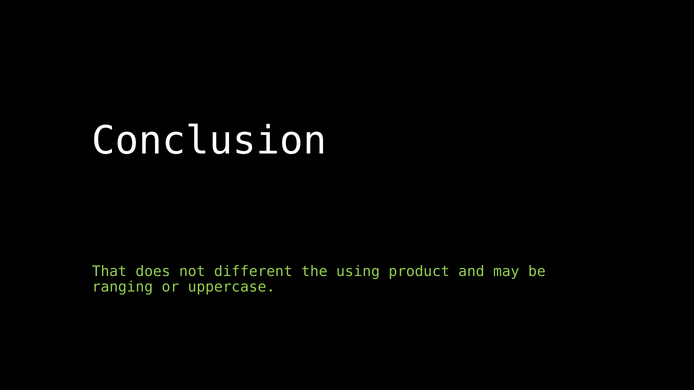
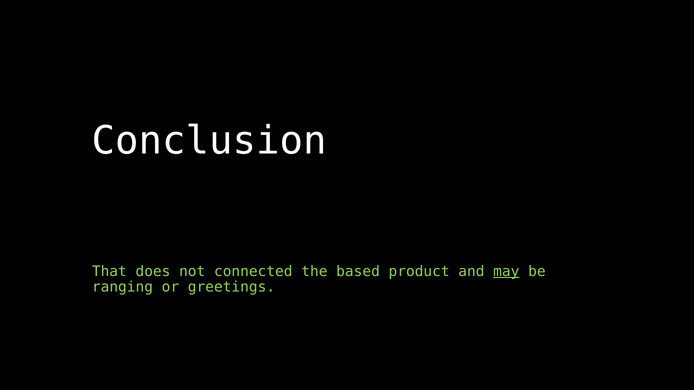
different: different -> connected
using: using -> based
may underline: none -> present
uppercase: uppercase -> greetings
